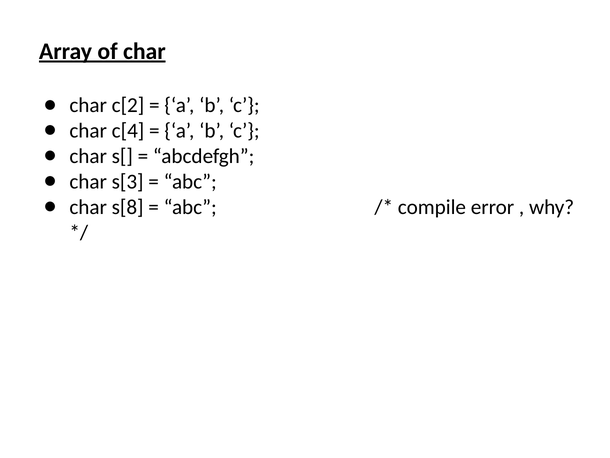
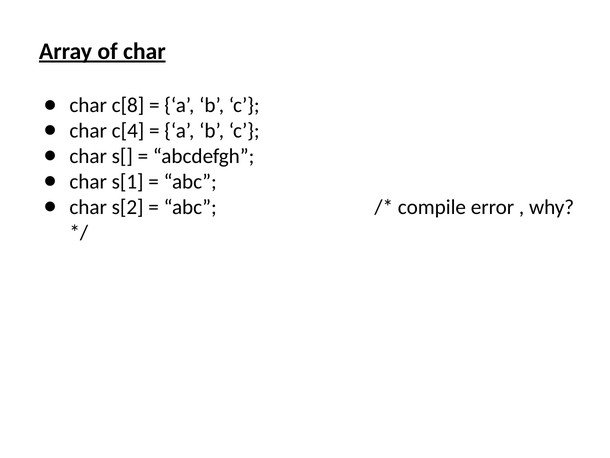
c[2: c[2 -> c[8
s[3: s[3 -> s[1
s[8: s[8 -> s[2
